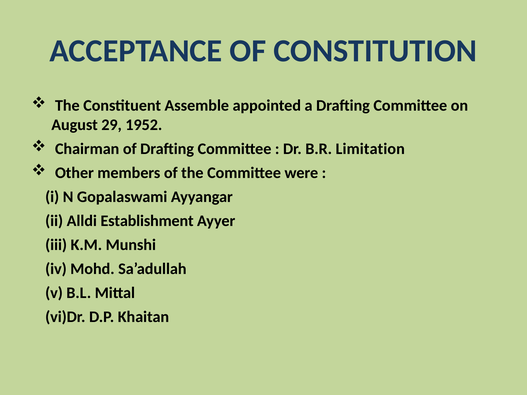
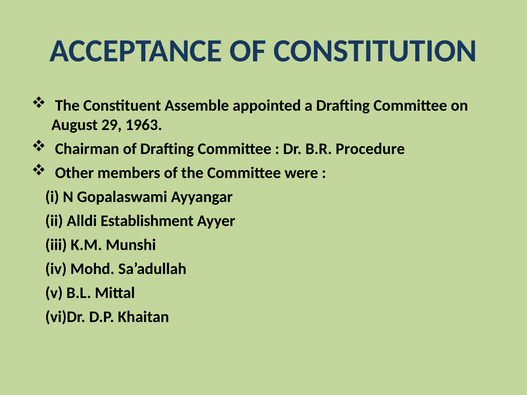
1952: 1952 -> 1963
Limitation: Limitation -> Procedure
